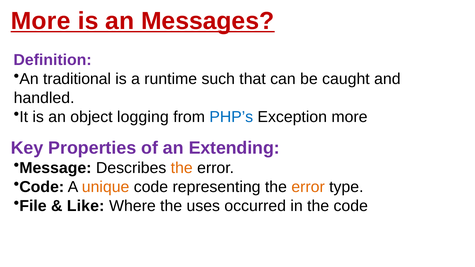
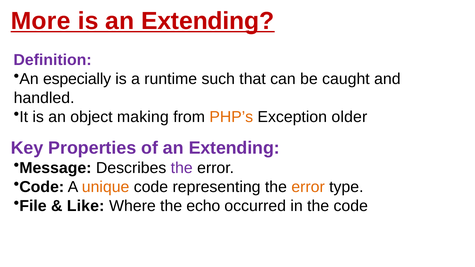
is an Messages: Messages -> Extending
traditional: traditional -> especially
logging: logging -> making
PHP’s colour: blue -> orange
Exception more: more -> older
the at (182, 168) colour: orange -> purple
uses: uses -> echo
